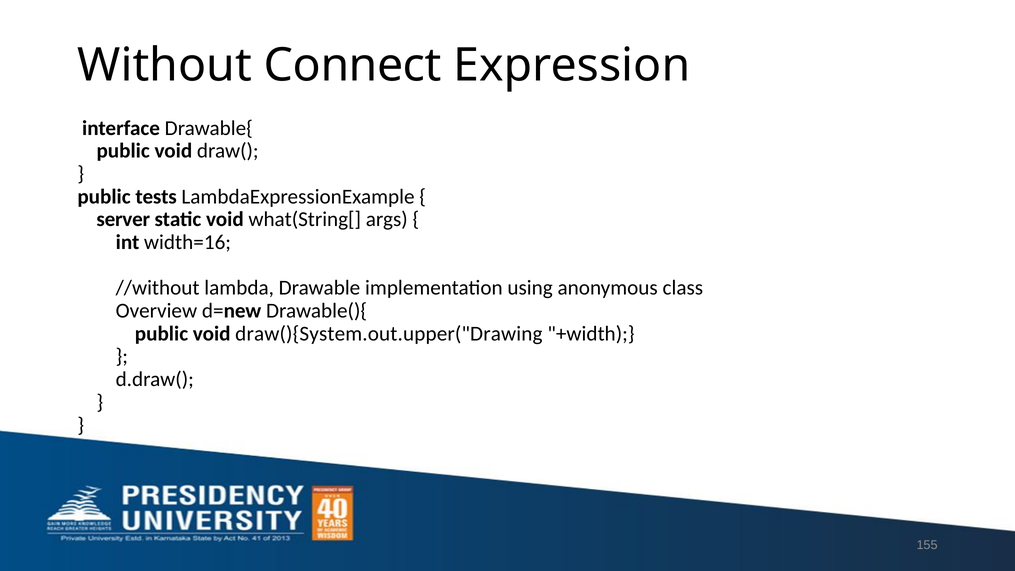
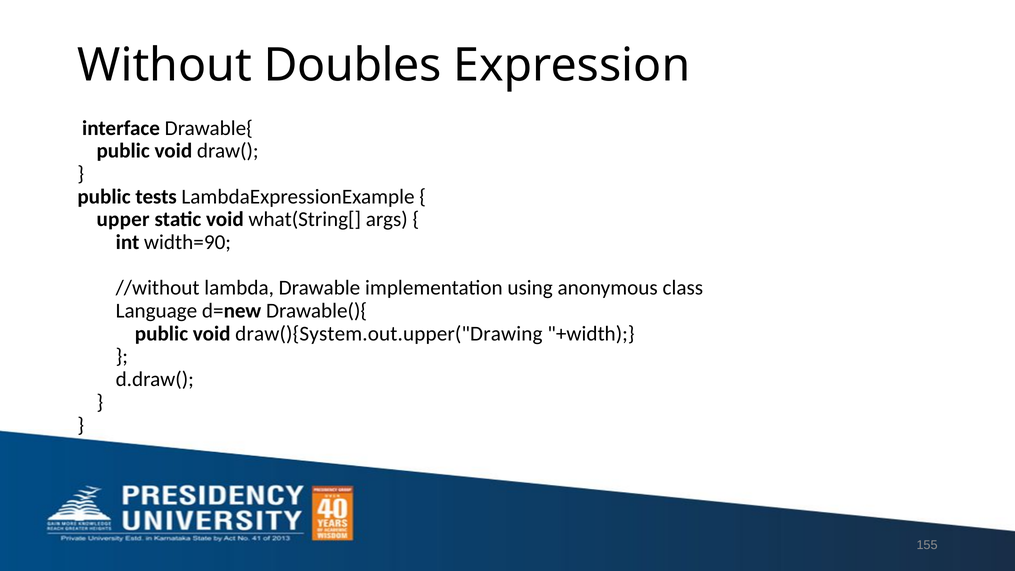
Connect: Connect -> Doubles
server: server -> upper
width=16: width=16 -> width=90
Overview: Overview -> Language
